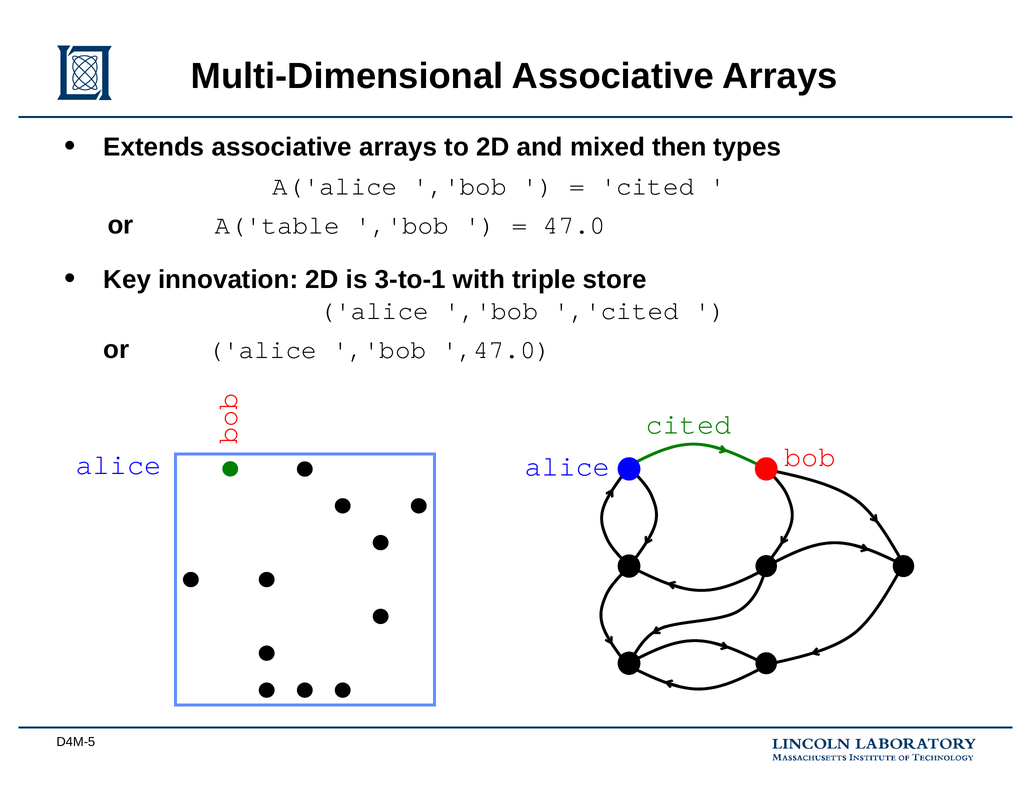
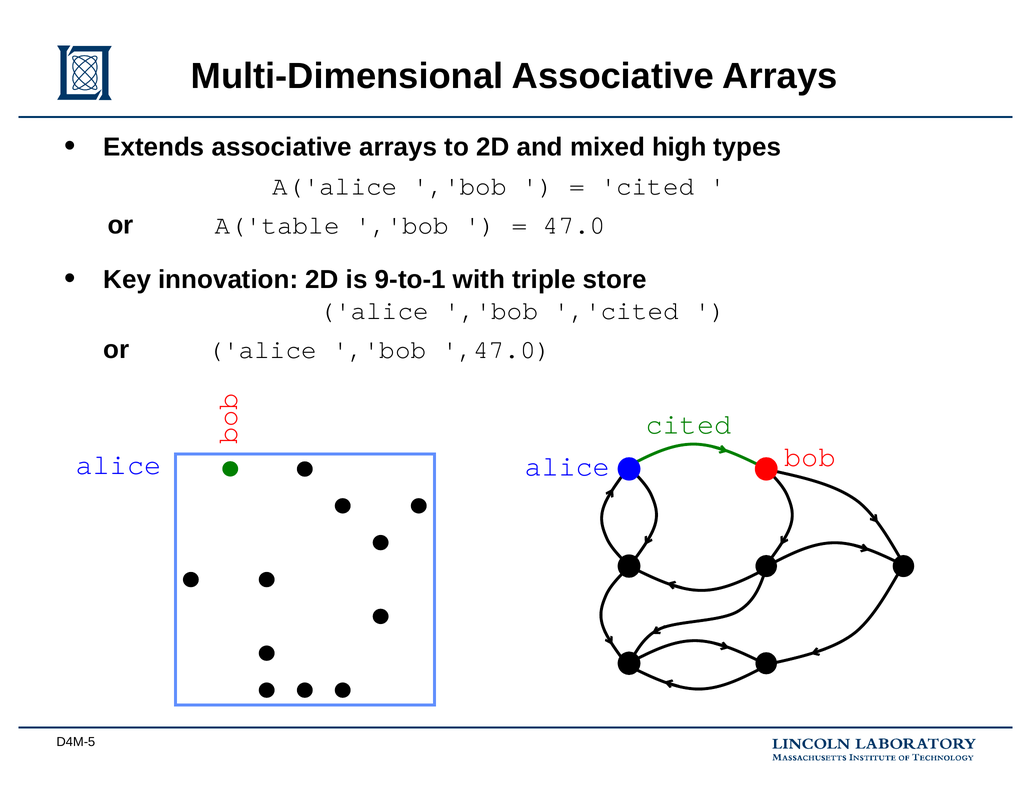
then: then -> high
3-to-1: 3-to-1 -> 9-to-1
